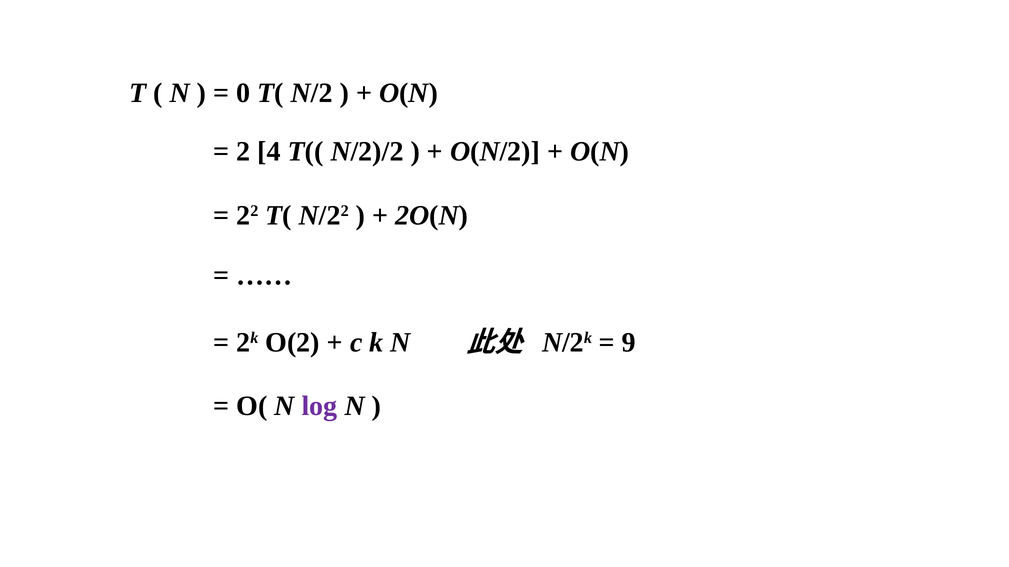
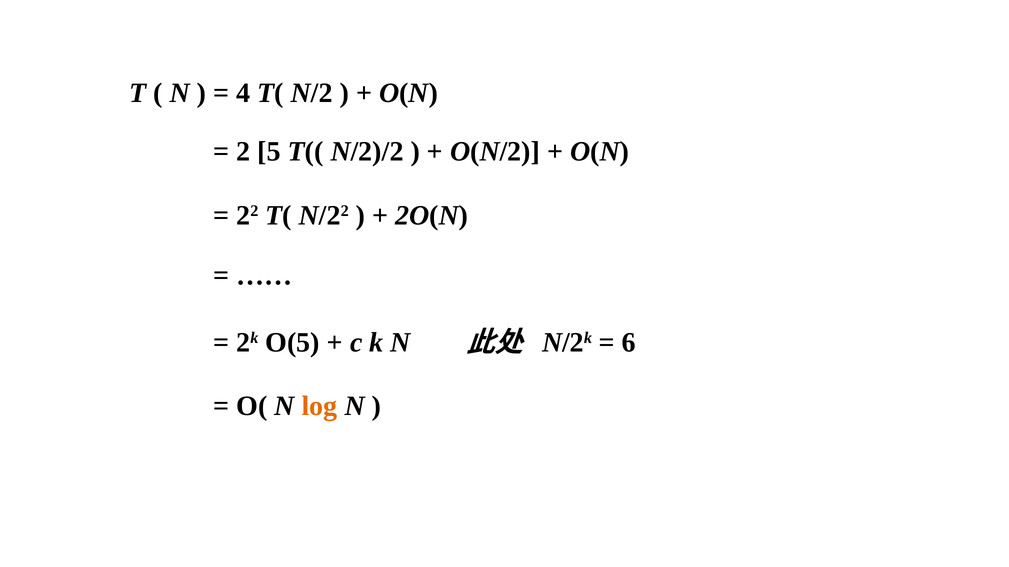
0: 0 -> 4
4: 4 -> 5
O(2: O(2 -> O(5
9: 9 -> 6
log colour: purple -> orange
